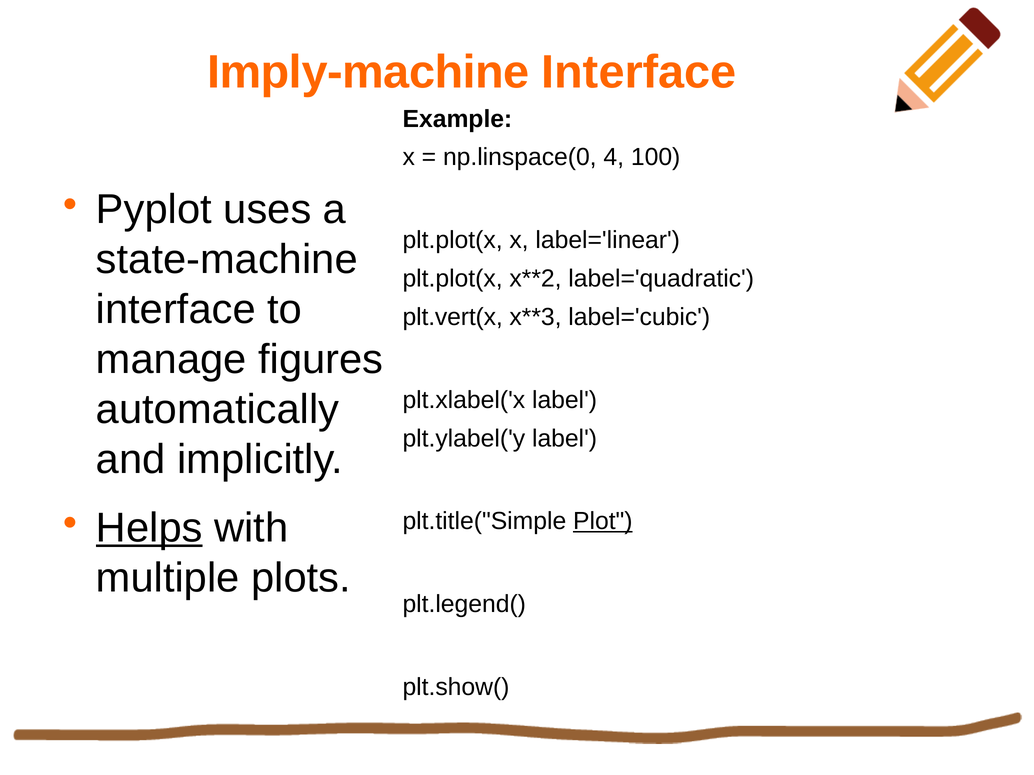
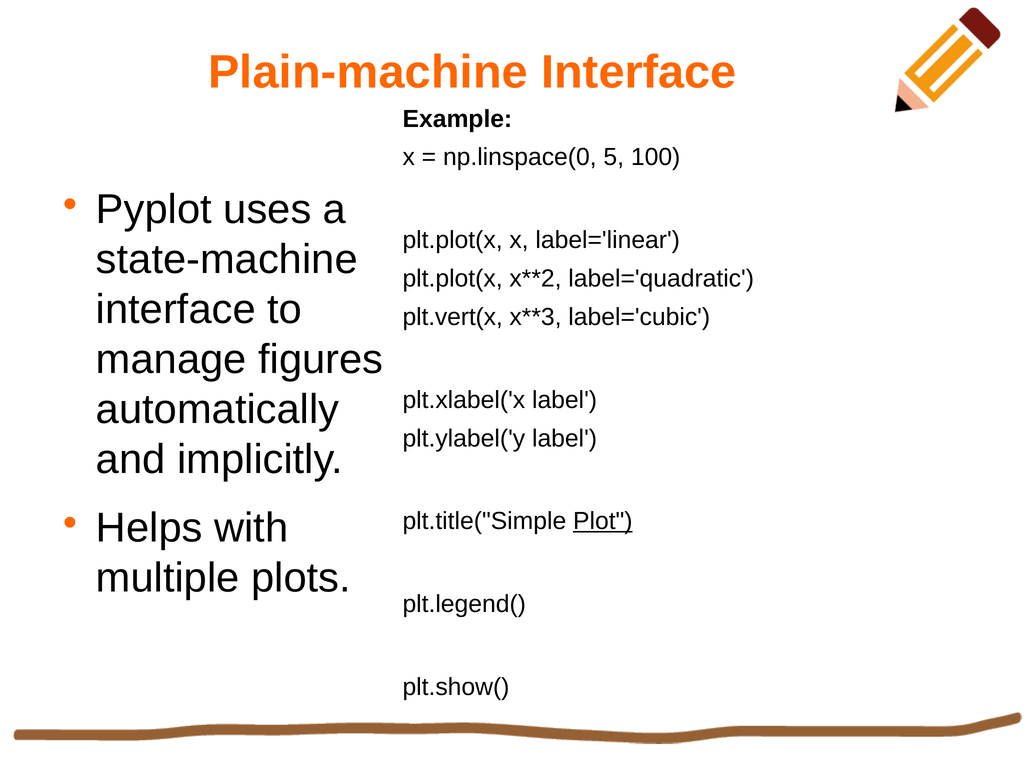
Imply-machine: Imply-machine -> Plain-machine
4: 4 -> 5
Helps underline: present -> none
